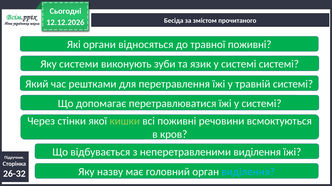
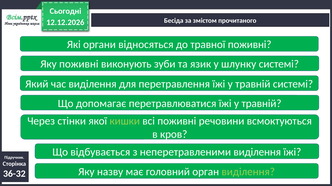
Яку системи: системи -> поживні
язик у системі: системі -> шлунку
час рештками: рештками -> виділення
перетравлюватися їжі у системі: системі -> травній
виділення at (248, 172) colour: light blue -> light green
26-32: 26-32 -> 36-32
